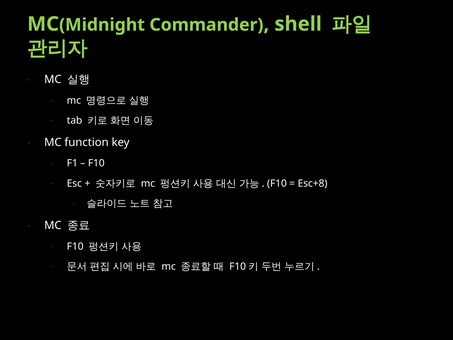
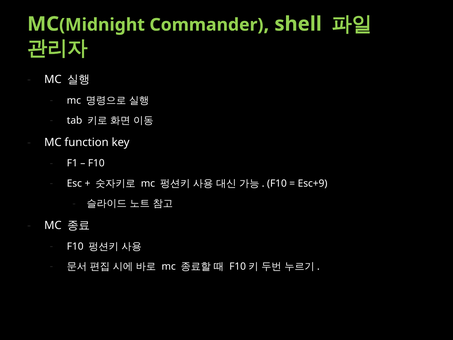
Esc+8: Esc+8 -> Esc+9
